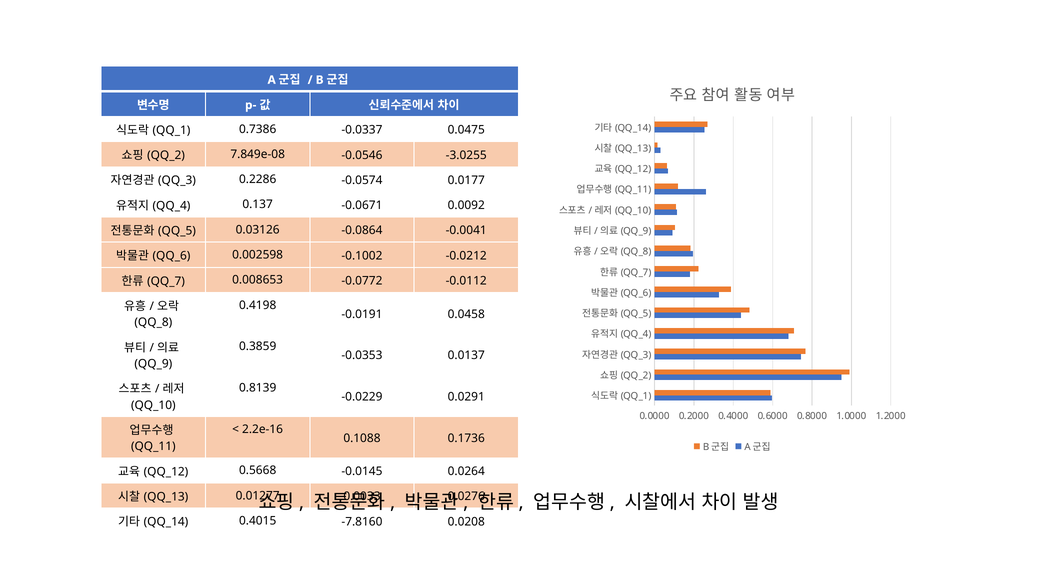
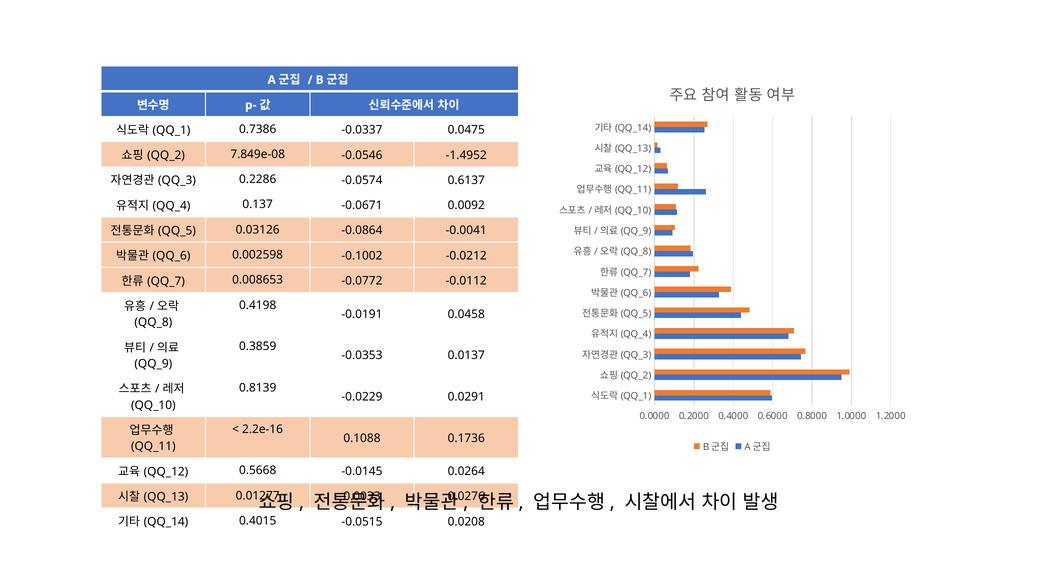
-3.0255: -3.0255 -> -1.4952
0.0177: 0.0177 -> 0.6137
-7.8160: -7.8160 -> -0.0515
